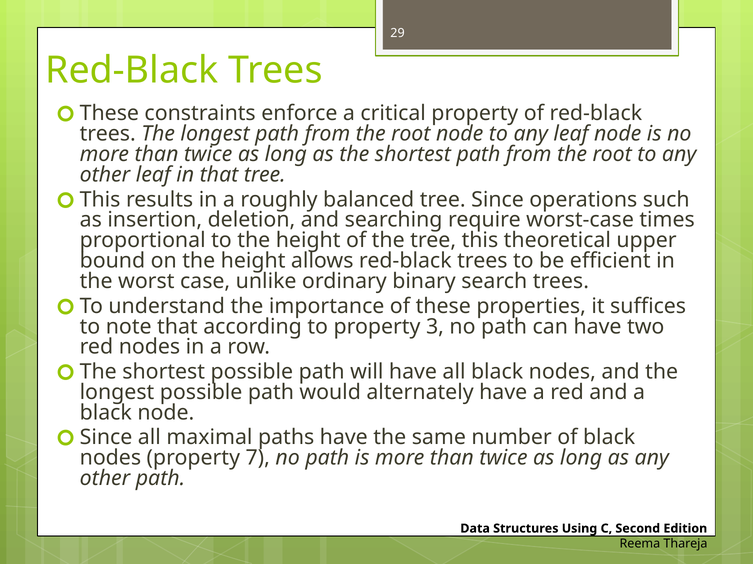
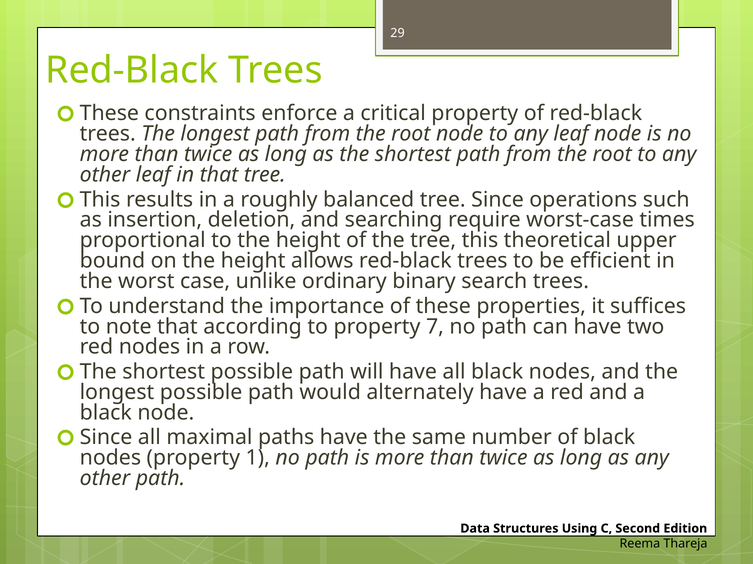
3: 3 -> 7
7: 7 -> 1
